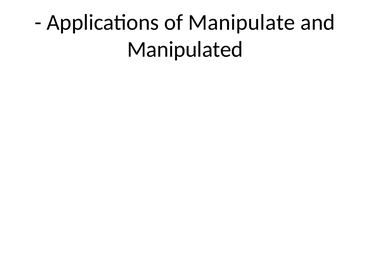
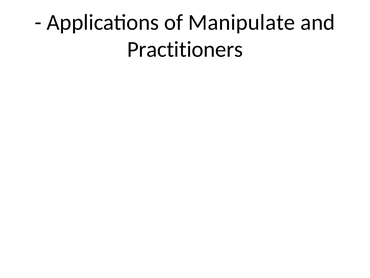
Manipulated: Manipulated -> Practitioners
